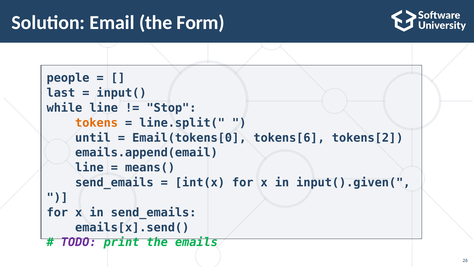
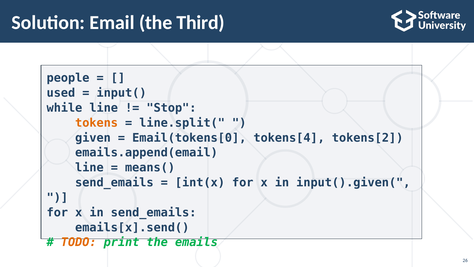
Form: Form -> Third
last: last -> used
until: until -> given
tokens[6: tokens[6 -> tokens[4
TODO colour: purple -> orange
